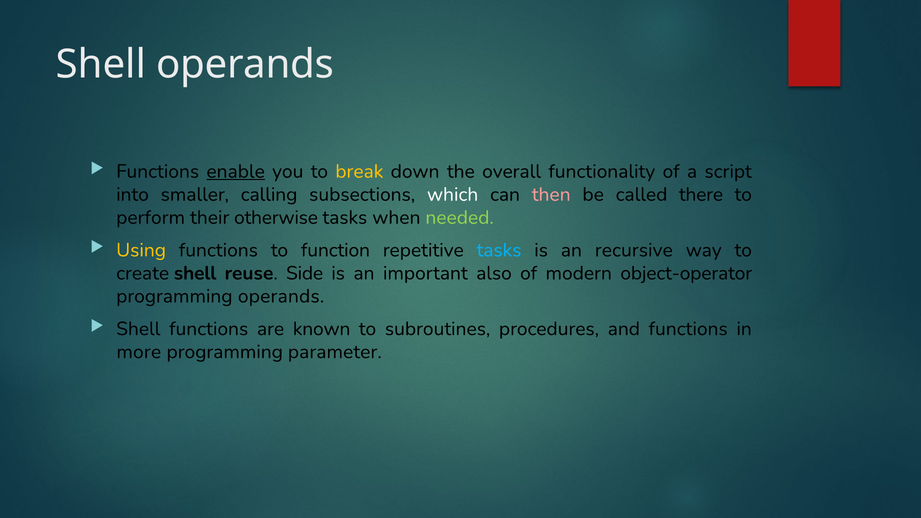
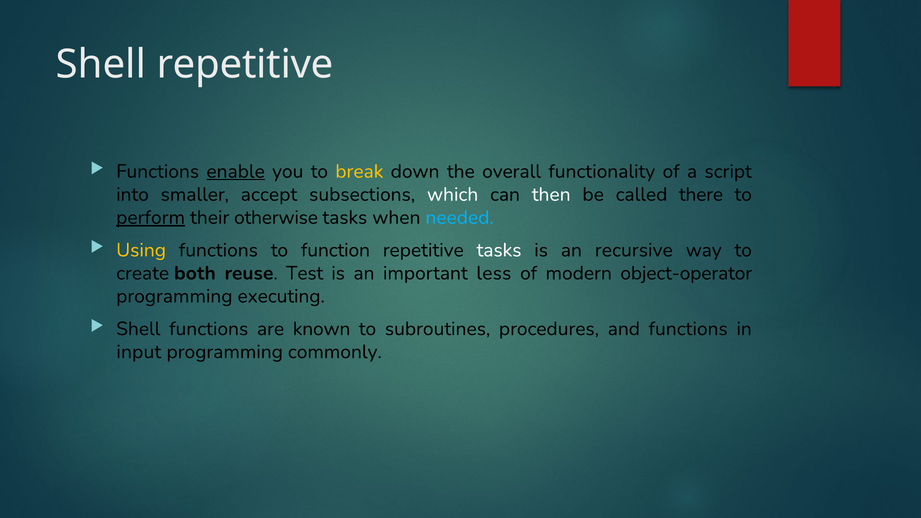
Shell operands: operands -> repetitive
calling: calling -> accept
then colour: pink -> white
perform underline: none -> present
needed colour: light green -> light blue
tasks at (499, 250) colour: light blue -> white
create shell: shell -> both
Side: Side -> Test
also: also -> less
programming operands: operands -> executing
more: more -> input
parameter: parameter -> commonly
